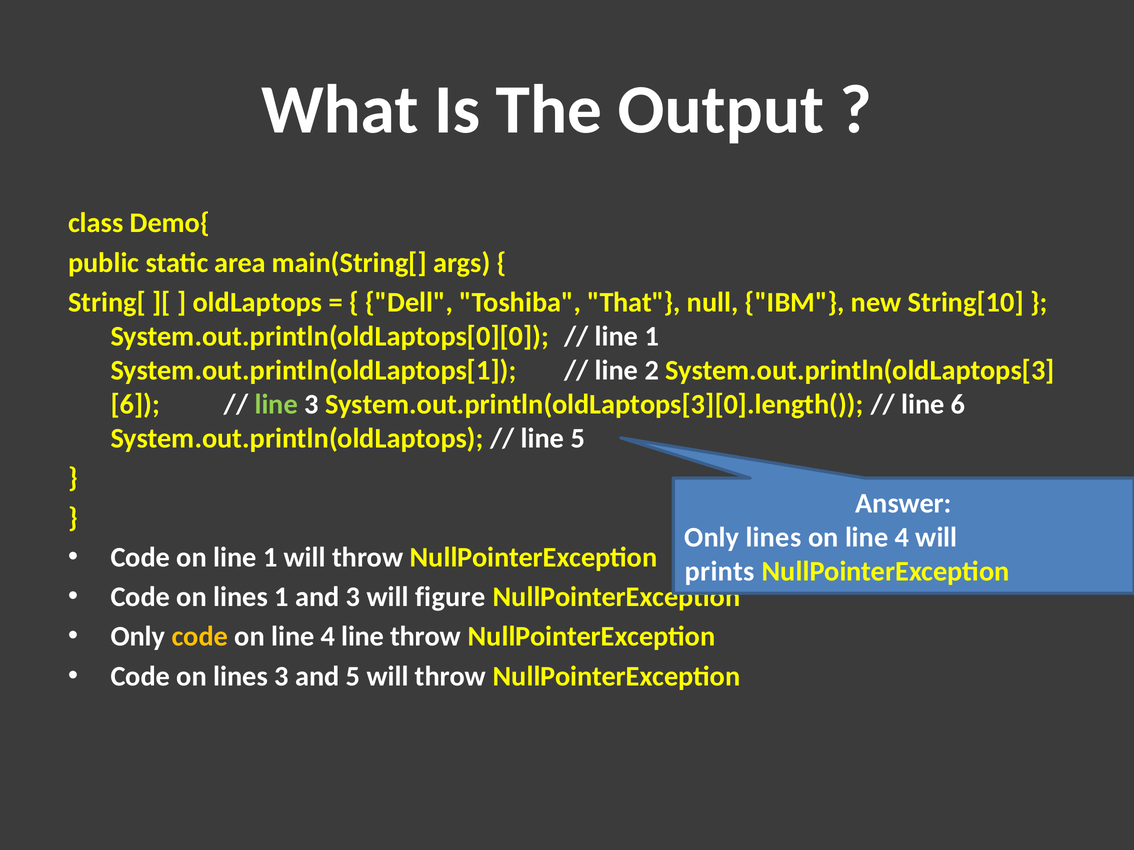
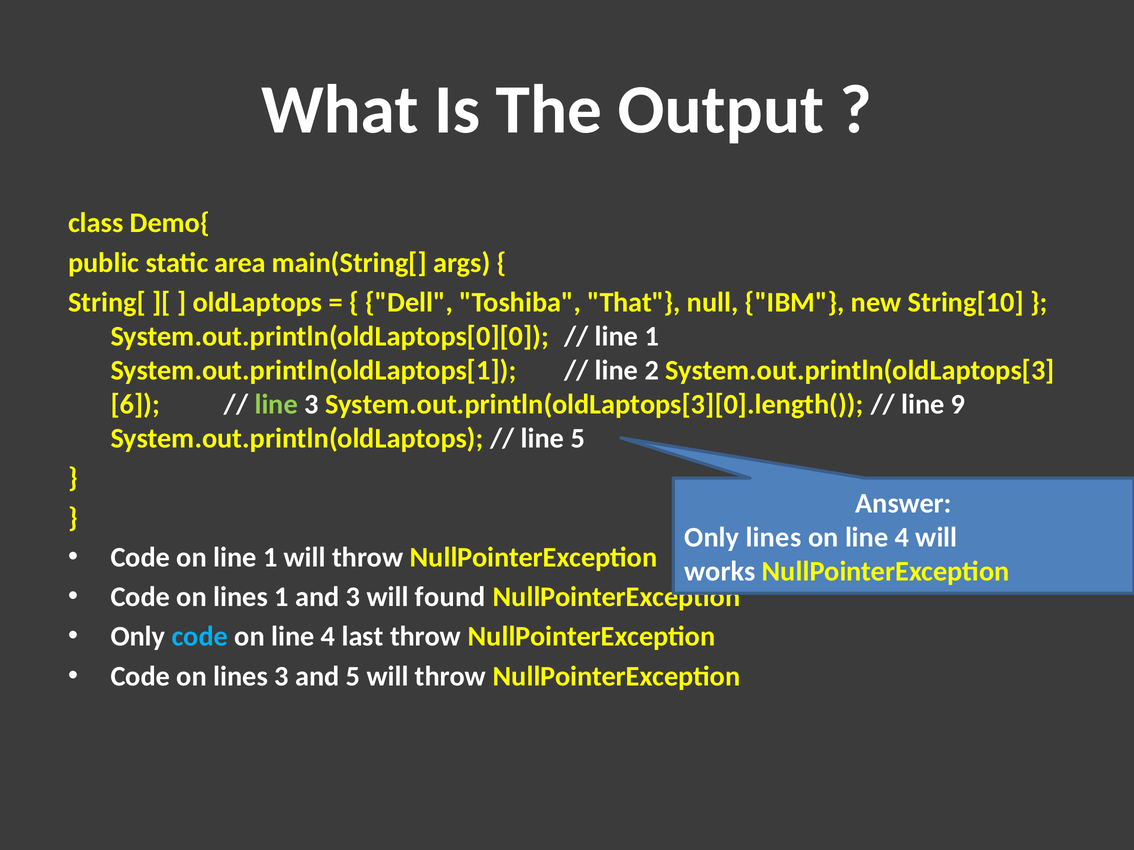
line 6: 6 -> 9
prints: prints -> works
figure: figure -> found
code at (200, 637) colour: yellow -> light blue
4 line: line -> last
